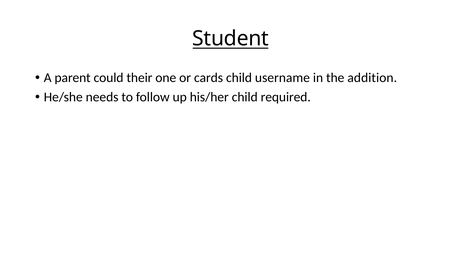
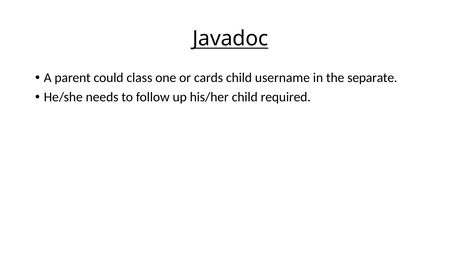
Student: Student -> Javadoc
their: their -> class
addition: addition -> separate
